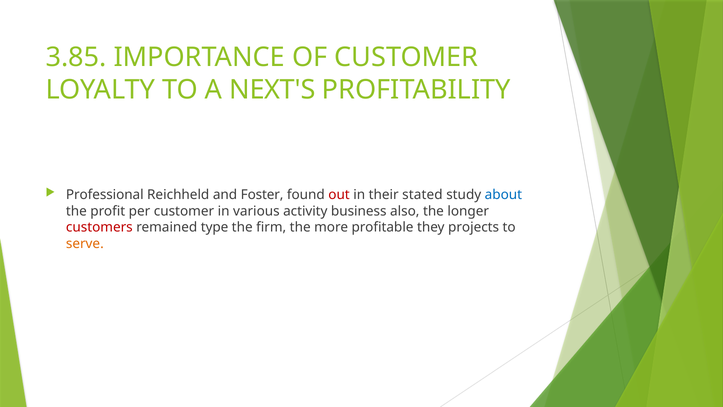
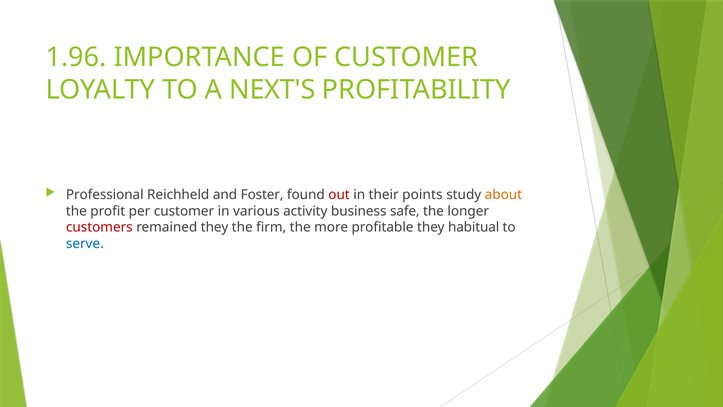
3.85: 3.85 -> 1.96
stated: stated -> points
about colour: blue -> orange
also: also -> safe
remained type: type -> they
projects: projects -> habitual
serve colour: orange -> blue
